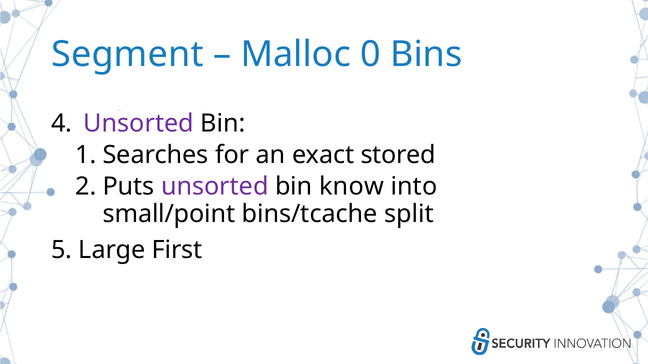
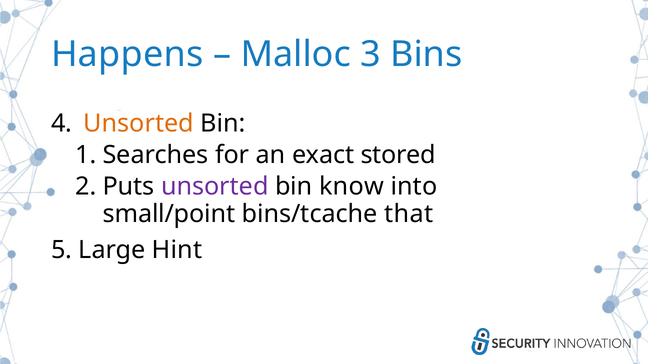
Segment: Segment -> Happens
0: 0 -> 3
Unsorted at (139, 124) colour: purple -> orange
split: split -> that
First: First -> Hint
